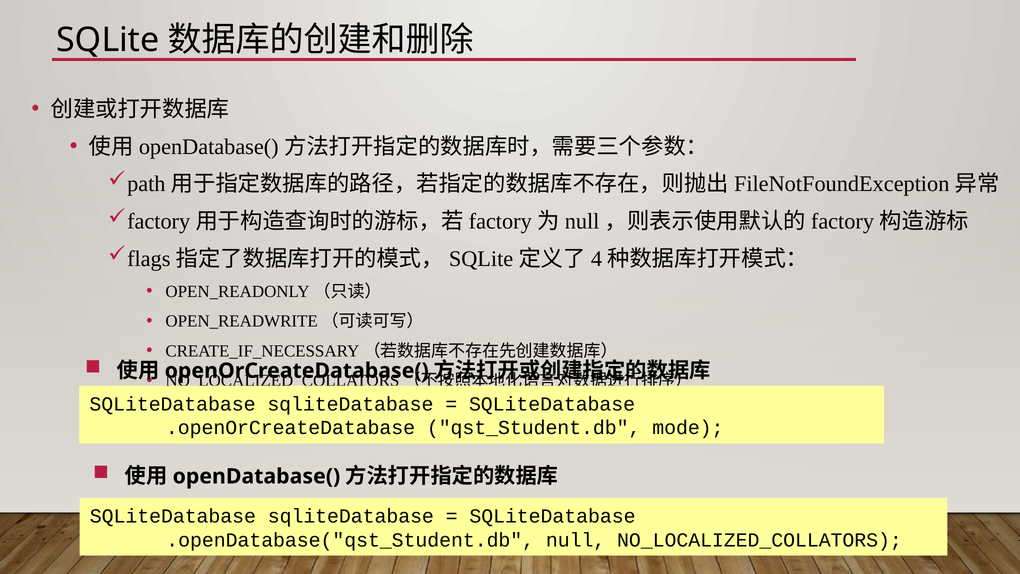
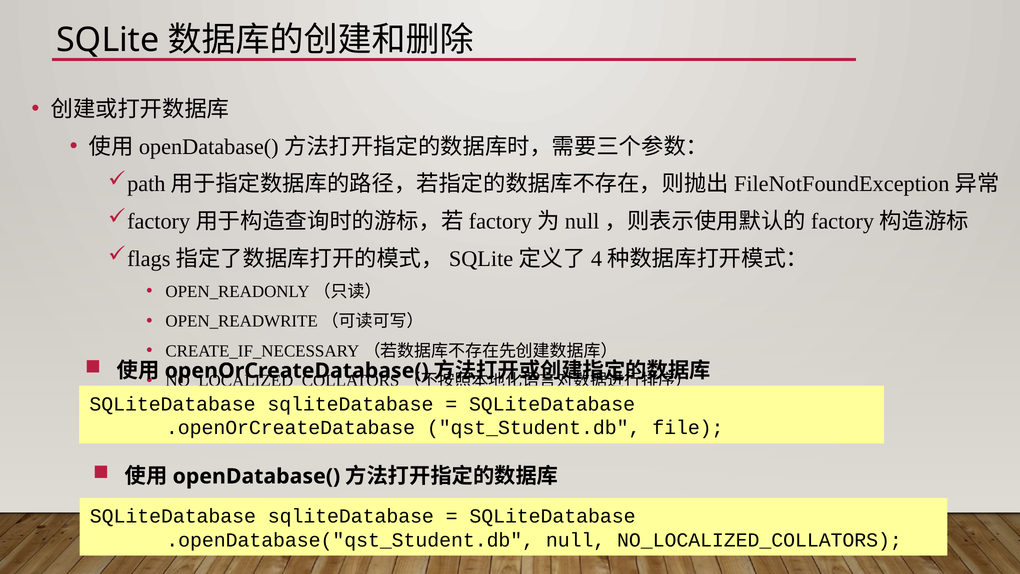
mode: mode -> file
